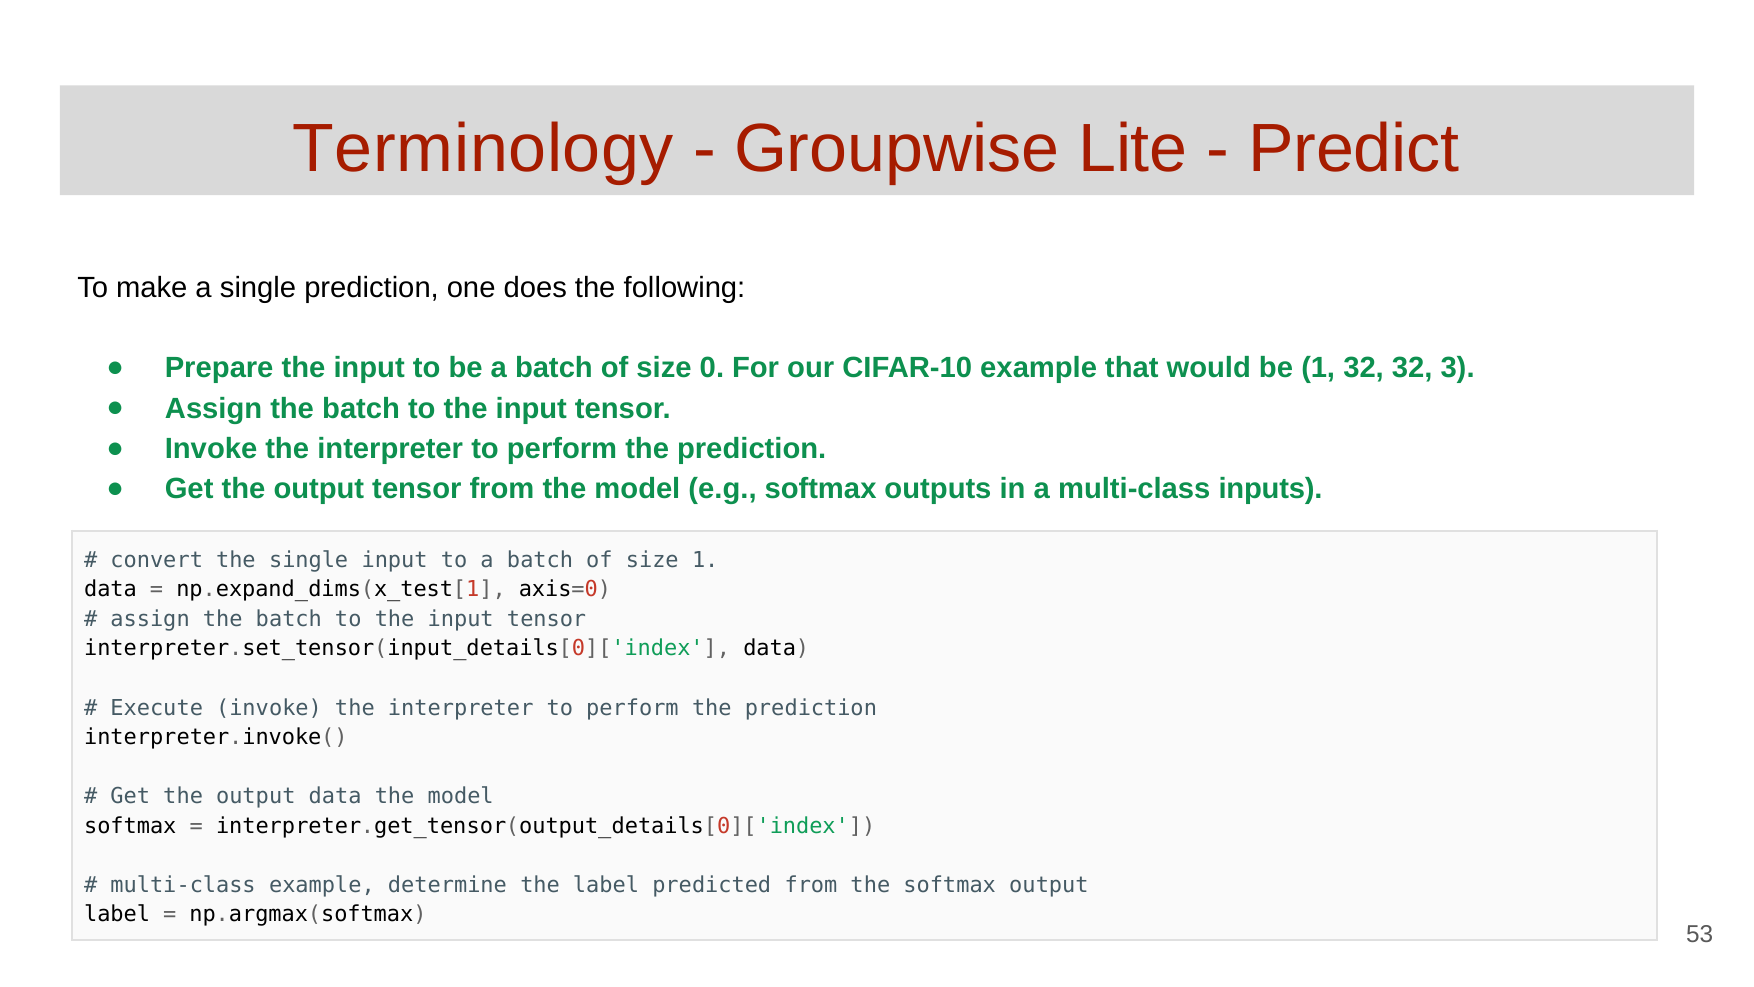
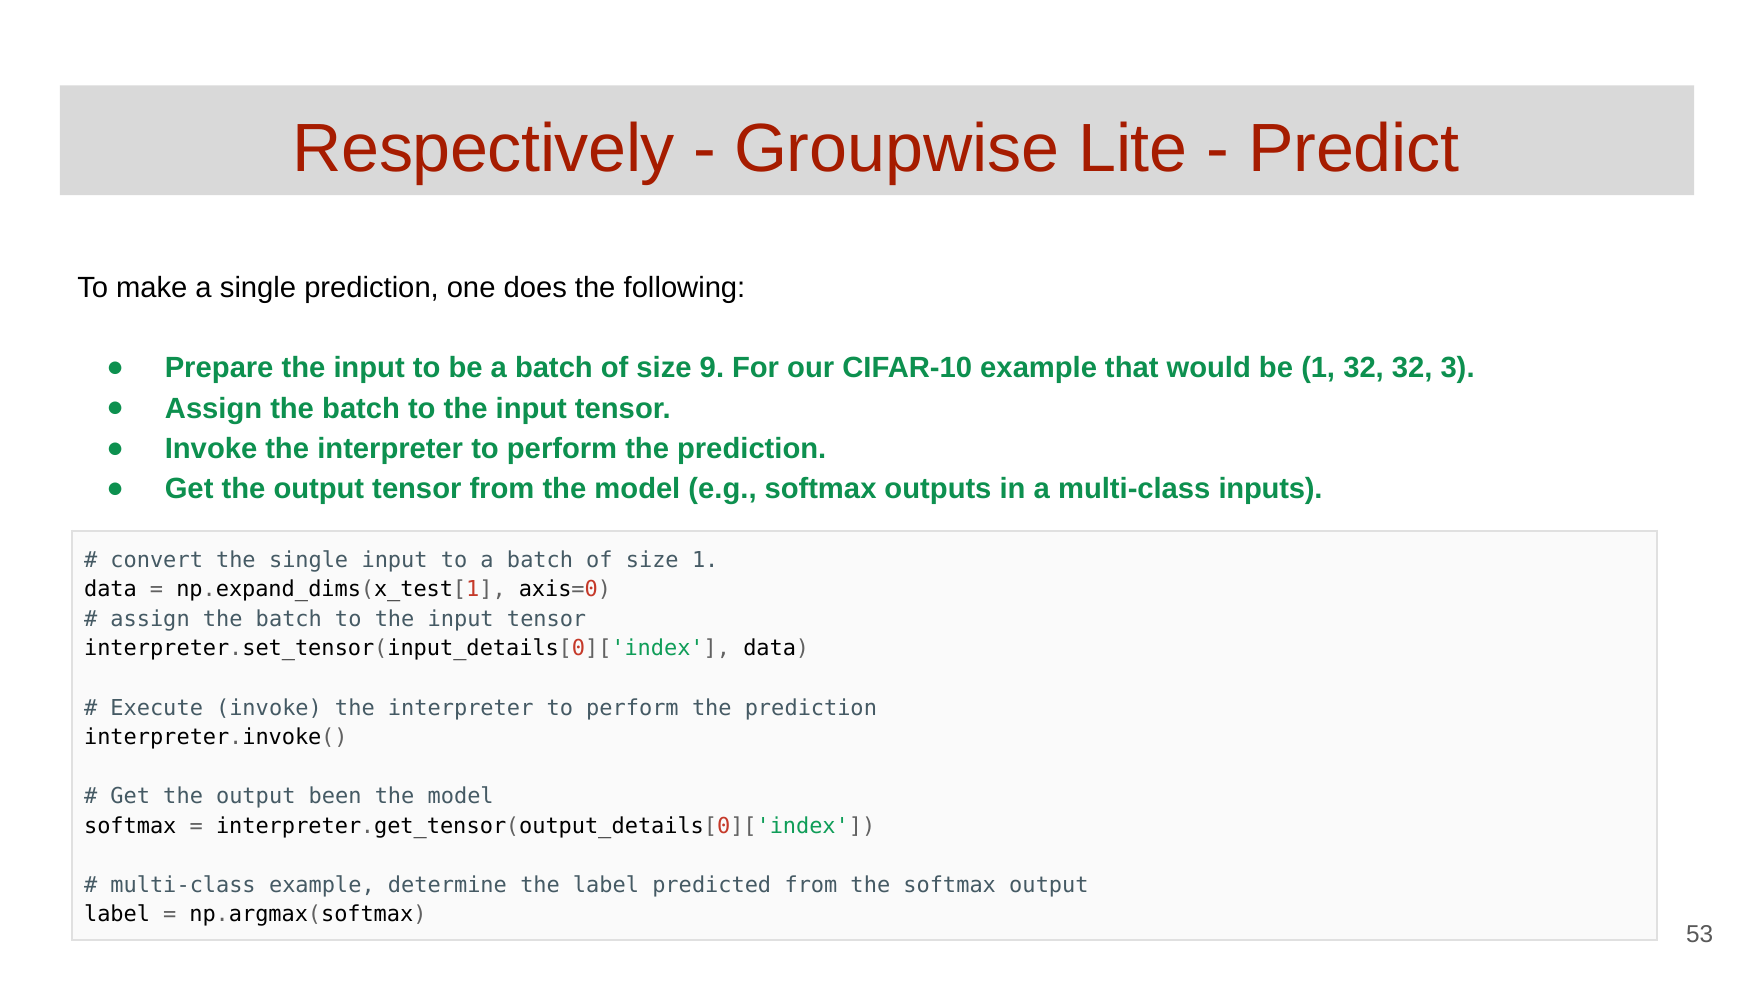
Terminology: Terminology -> Respectively
0: 0 -> 9
output data: data -> been
